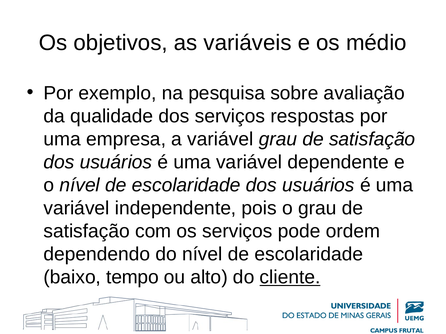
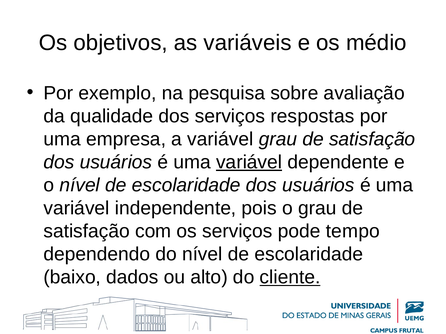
variável at (249, 162) underline: none -> present
ordem: ordem -> tempo
tempo: tempo -> dados
